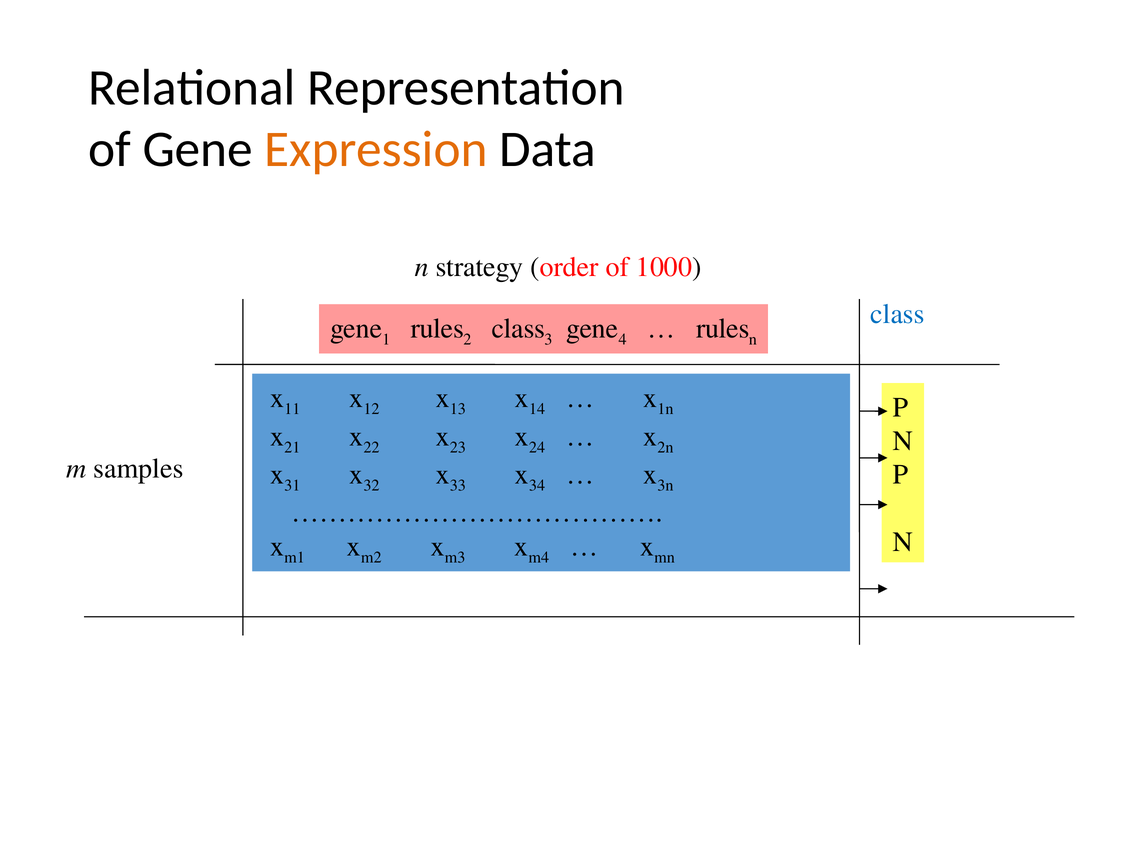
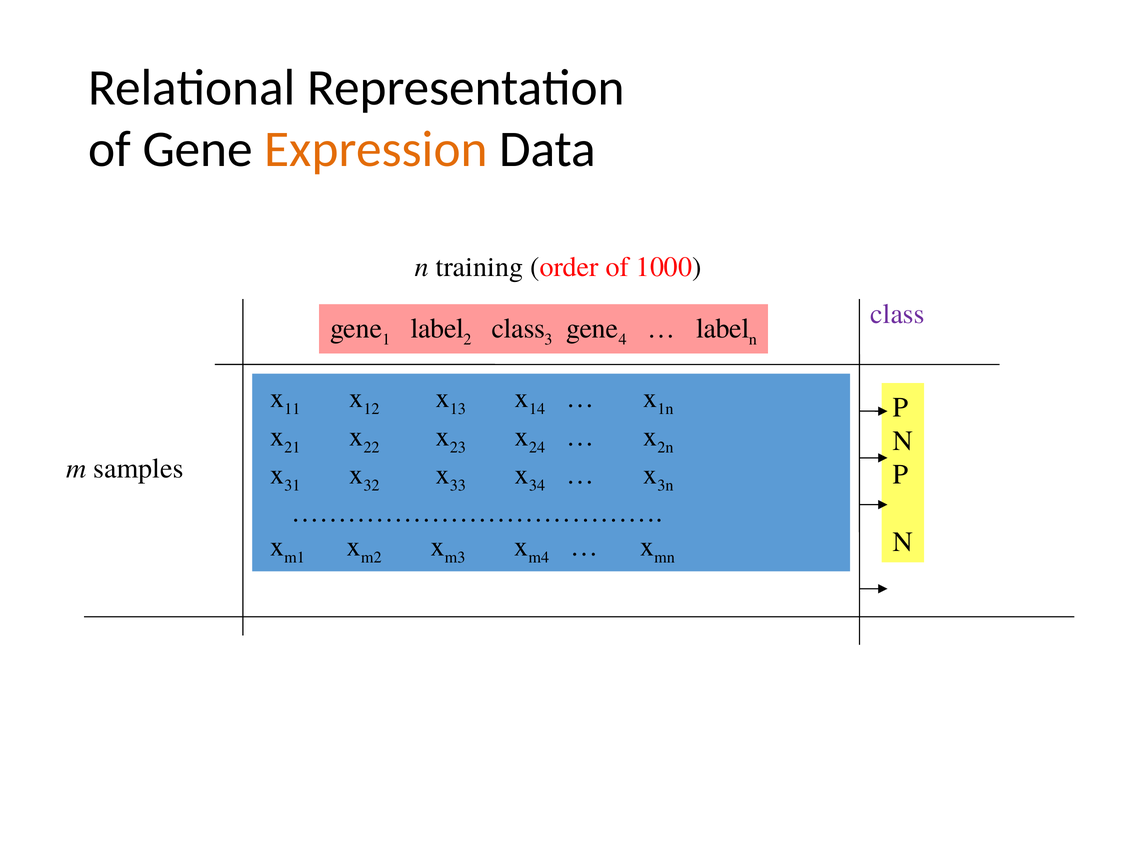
strategy: strategy -> training
class at (898, 314) colour: blue -> purple
rules at (437, 328): rules -> label
rules at (723, 328): rules -> label
